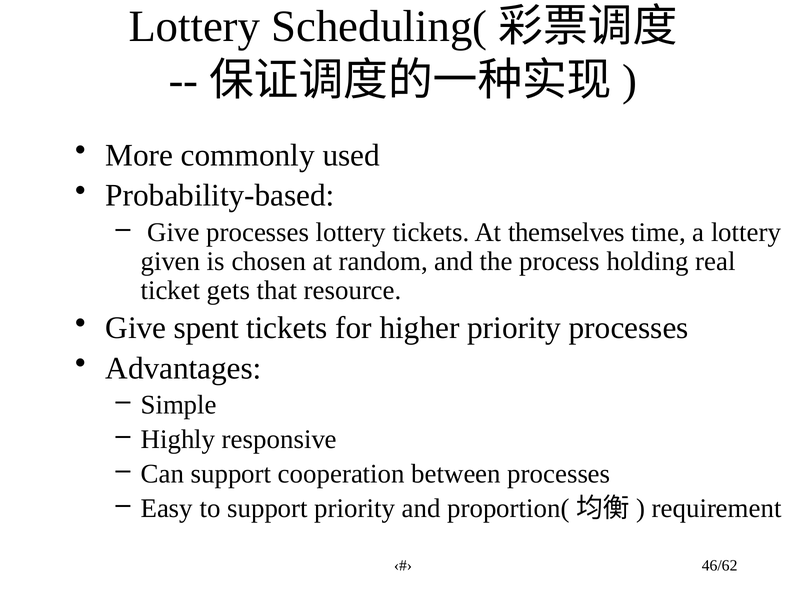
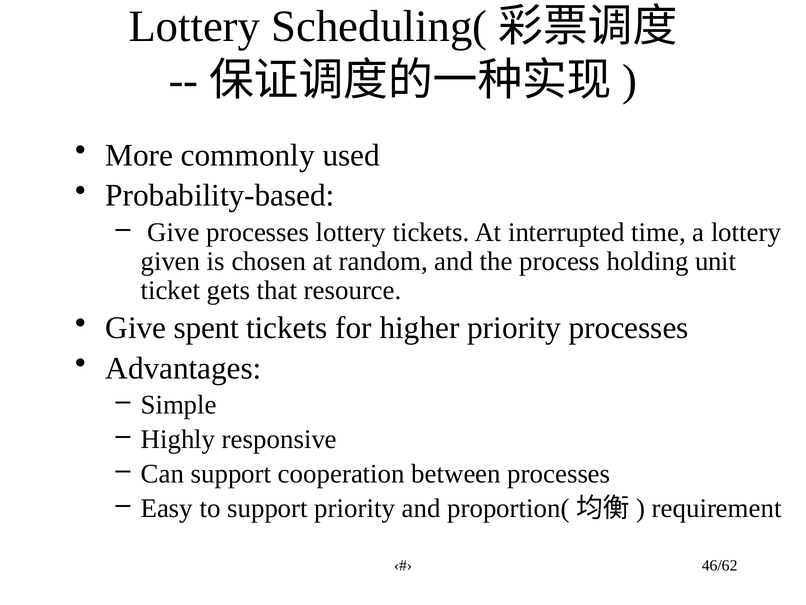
themselves: themselves -> interrupted
real: real -> unit
